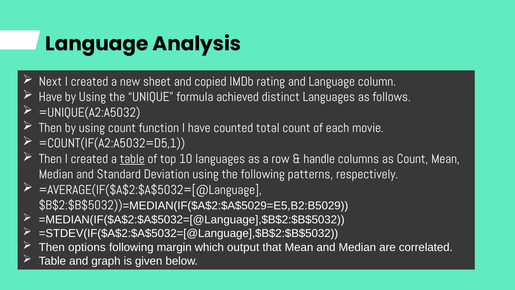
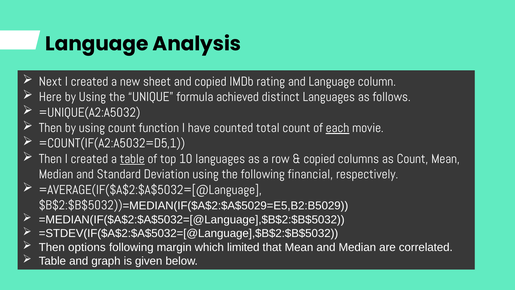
Have at (50, 97): Have -> Here
each underline: none -> present
handle at (319, 159): handle -> copied
patterns: patterns -> financial
output: output -> limited
